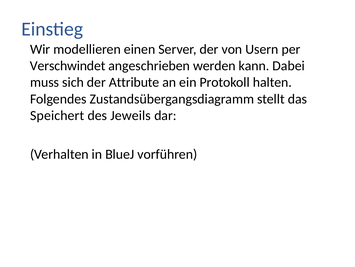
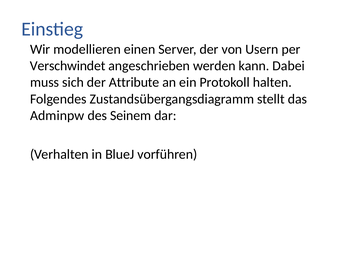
Speichert: Speichert -> Adminpw
Jeweils: Jeweils -> Seinem
